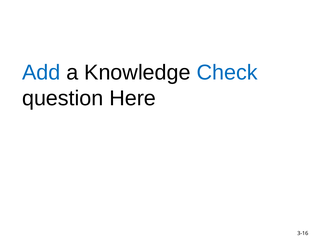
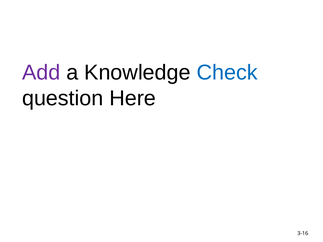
Add colour: blue -> purple
